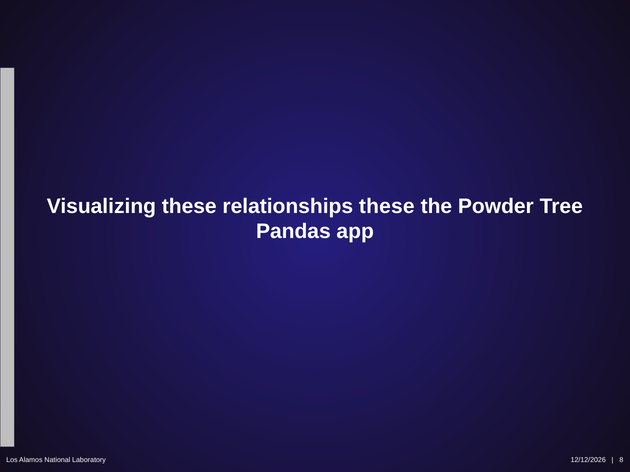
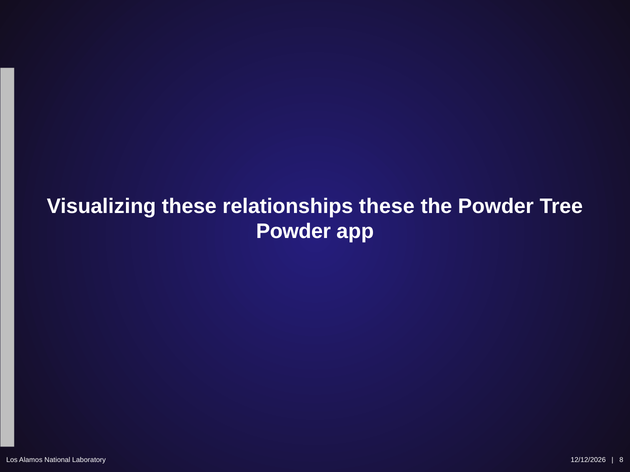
Pandas at (293, 232): Pandas -> Powder
